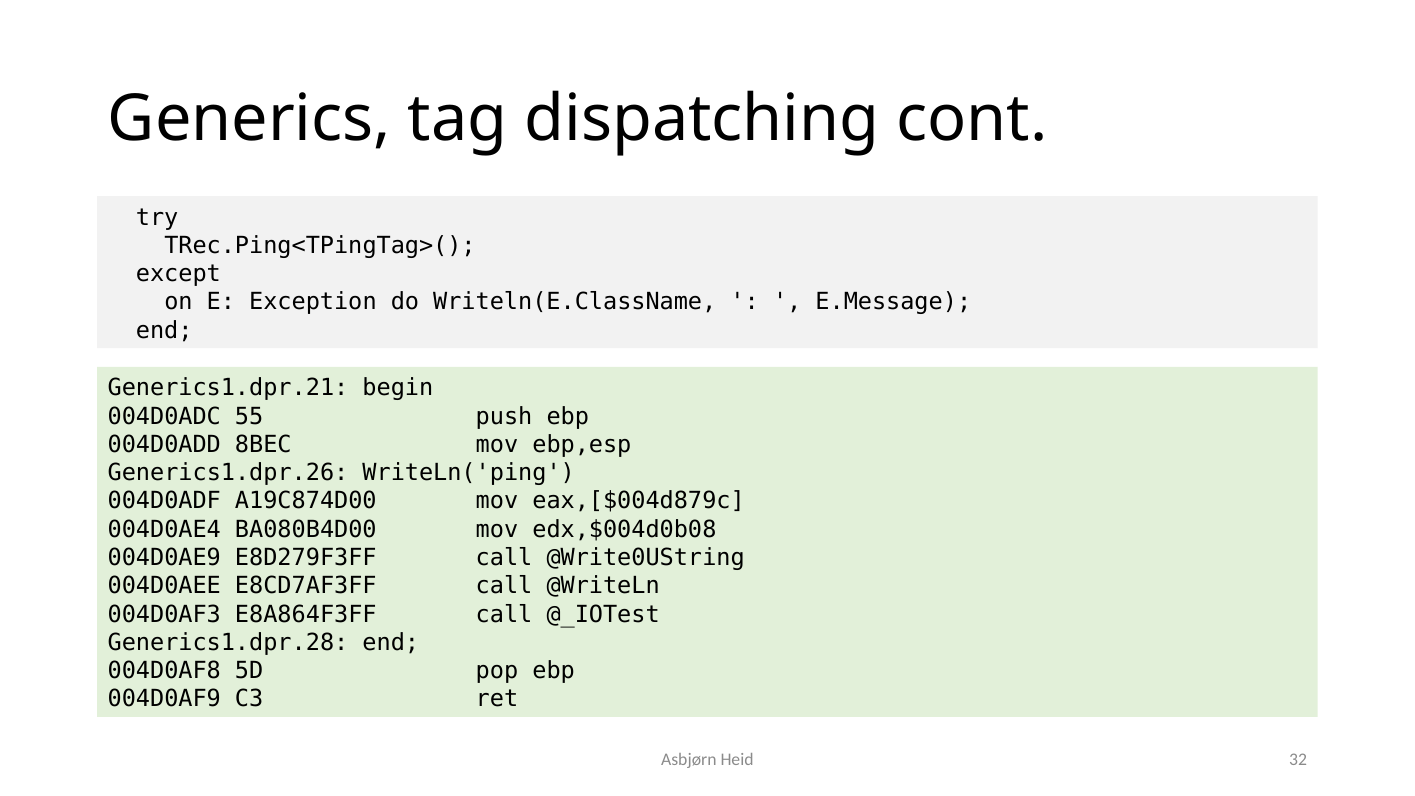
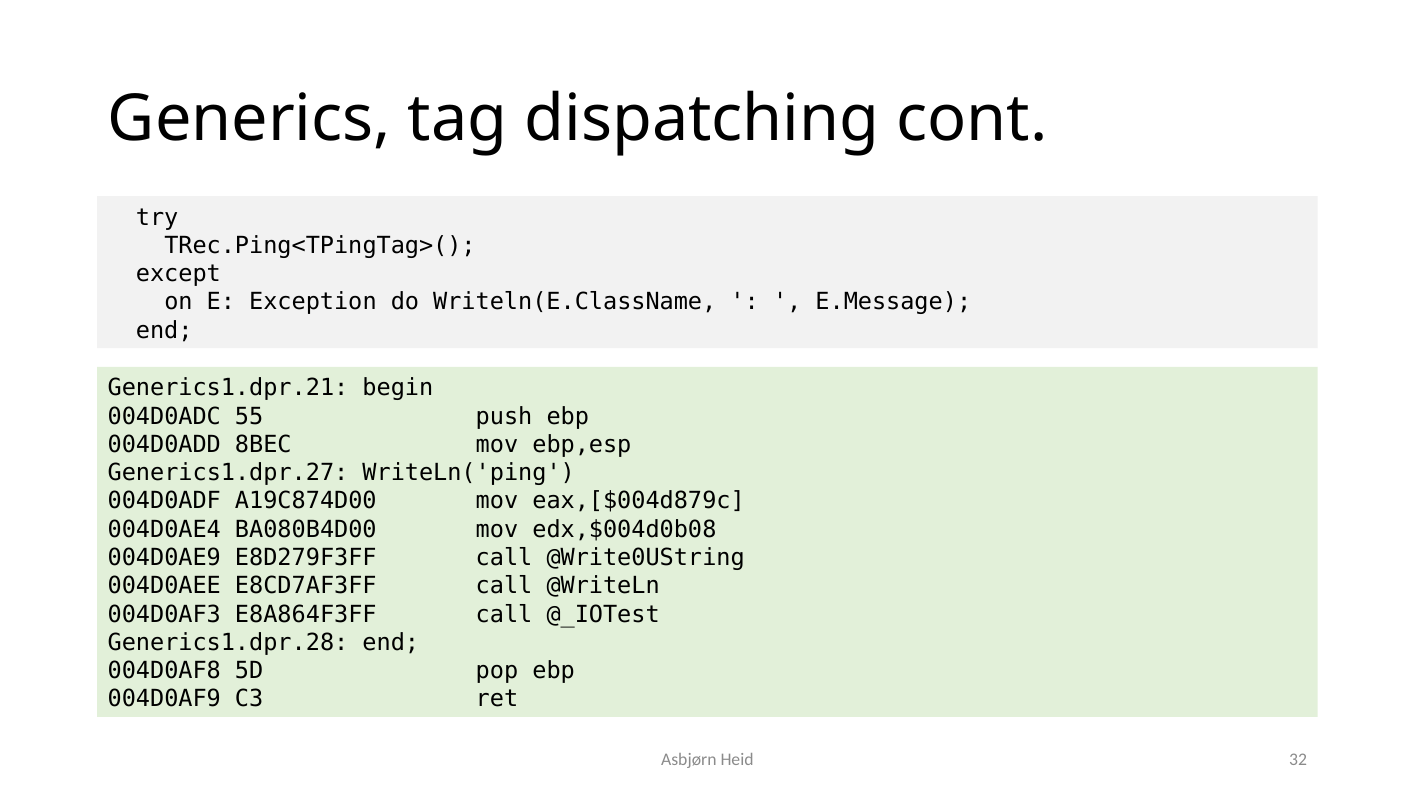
Generics1.dpr.26: Generics1.dpr.26 -> Generics1.dpr.27
